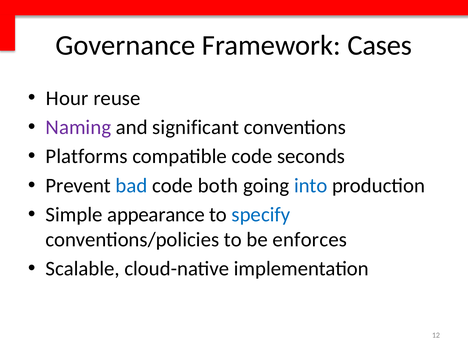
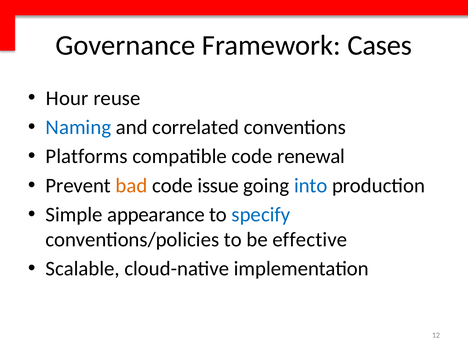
Naming colour: purple -> blue
significant: significant -> correlated
seconds: seconds -> renewal
bad colour: blue -> orange
both: both -> issue
enforces: enforces -> effective
